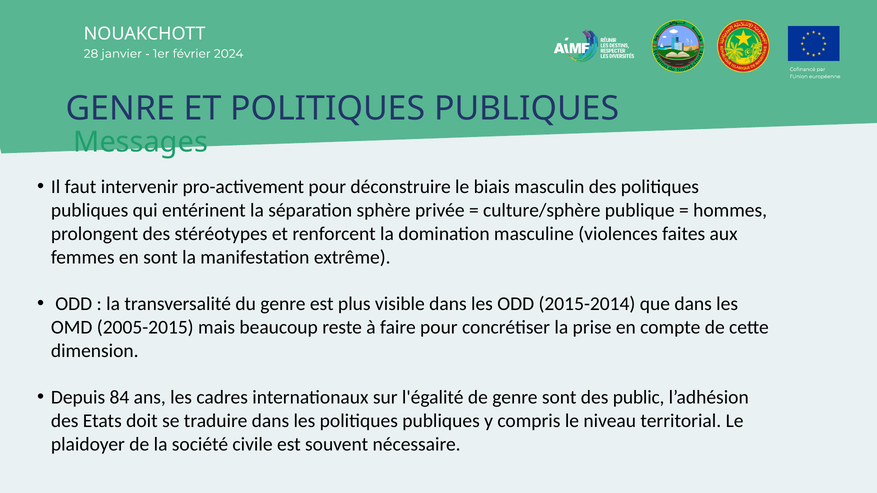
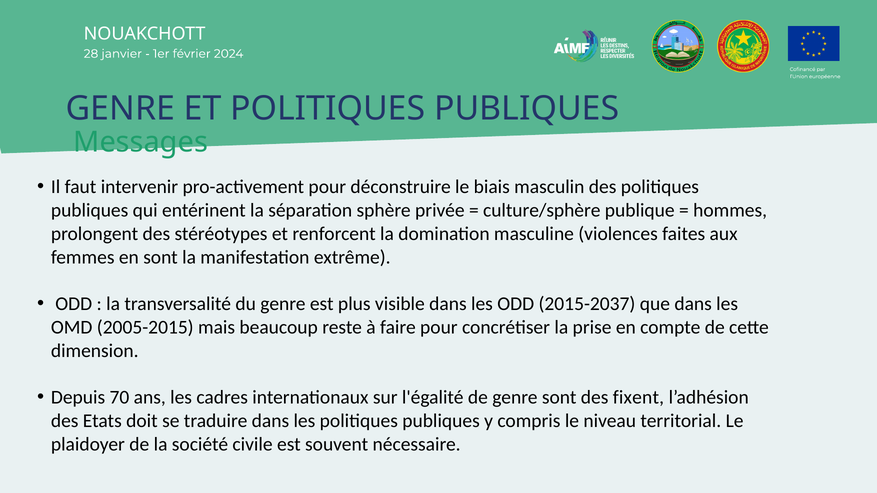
2015-2014: 2015-2014 -> 2015-2037
84: 84 -> 70
public: public -> fixent
